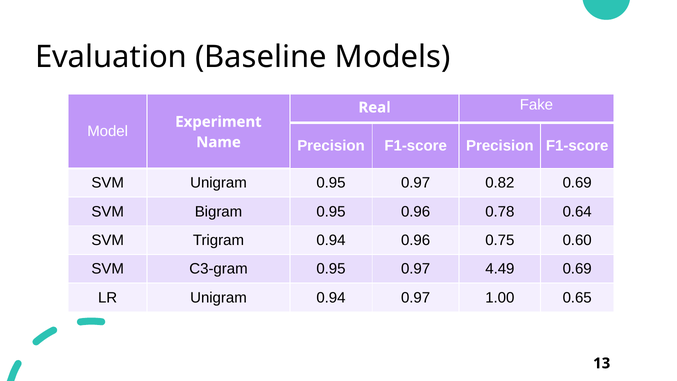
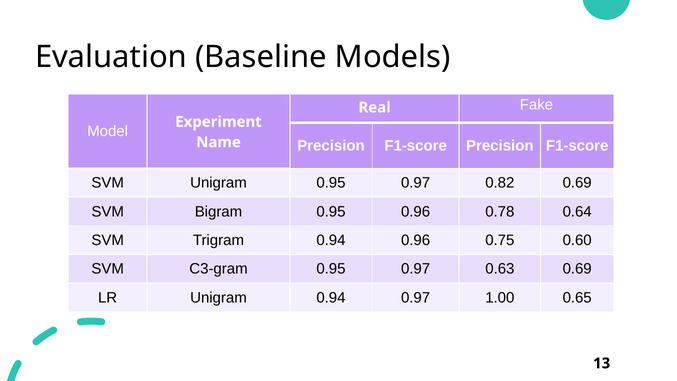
4.49: 4.49 -> 0.63
